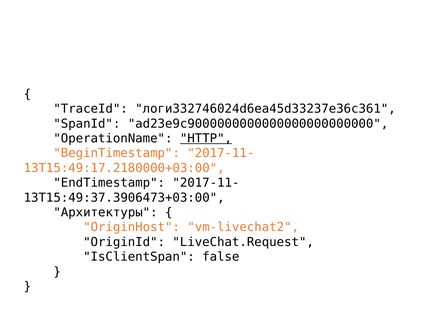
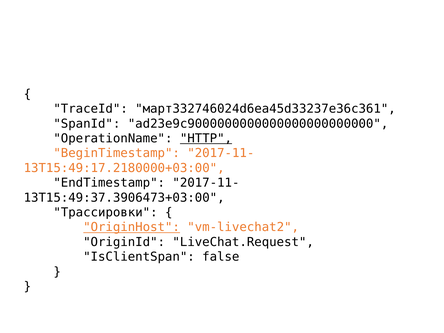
логи332746024d6ea45d33237e36c361: логи332746024d6ea45d33237e36c361 -> март332746024d6ea45d33237e36c361
Архитектуры: Архитектуры -> Трассировки
OriginHost underline: none -> present
